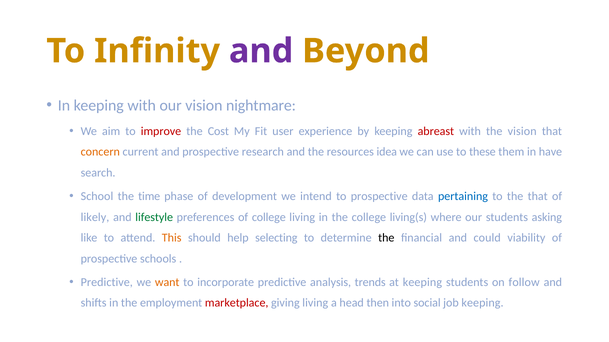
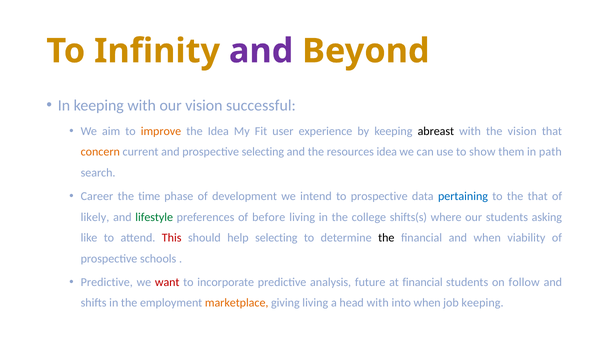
nightmare: nightmare -> successful
improve colour: red -> orange
the Cost: Cost -> Idea
abreast colour: red -> black
prospective research: research -> selecting
these: these -> show
have: have -> path
School: School -> Career
of college: college -> before
living(s: living(s -> shifts(s
This colour: orange -> red
and could: could -> when
want colour: orange -> red
trends: trends -> future
at keeping: keeping -> financial
marketplace colour: red -> orange
head then: then -> with
into social: social -> when
